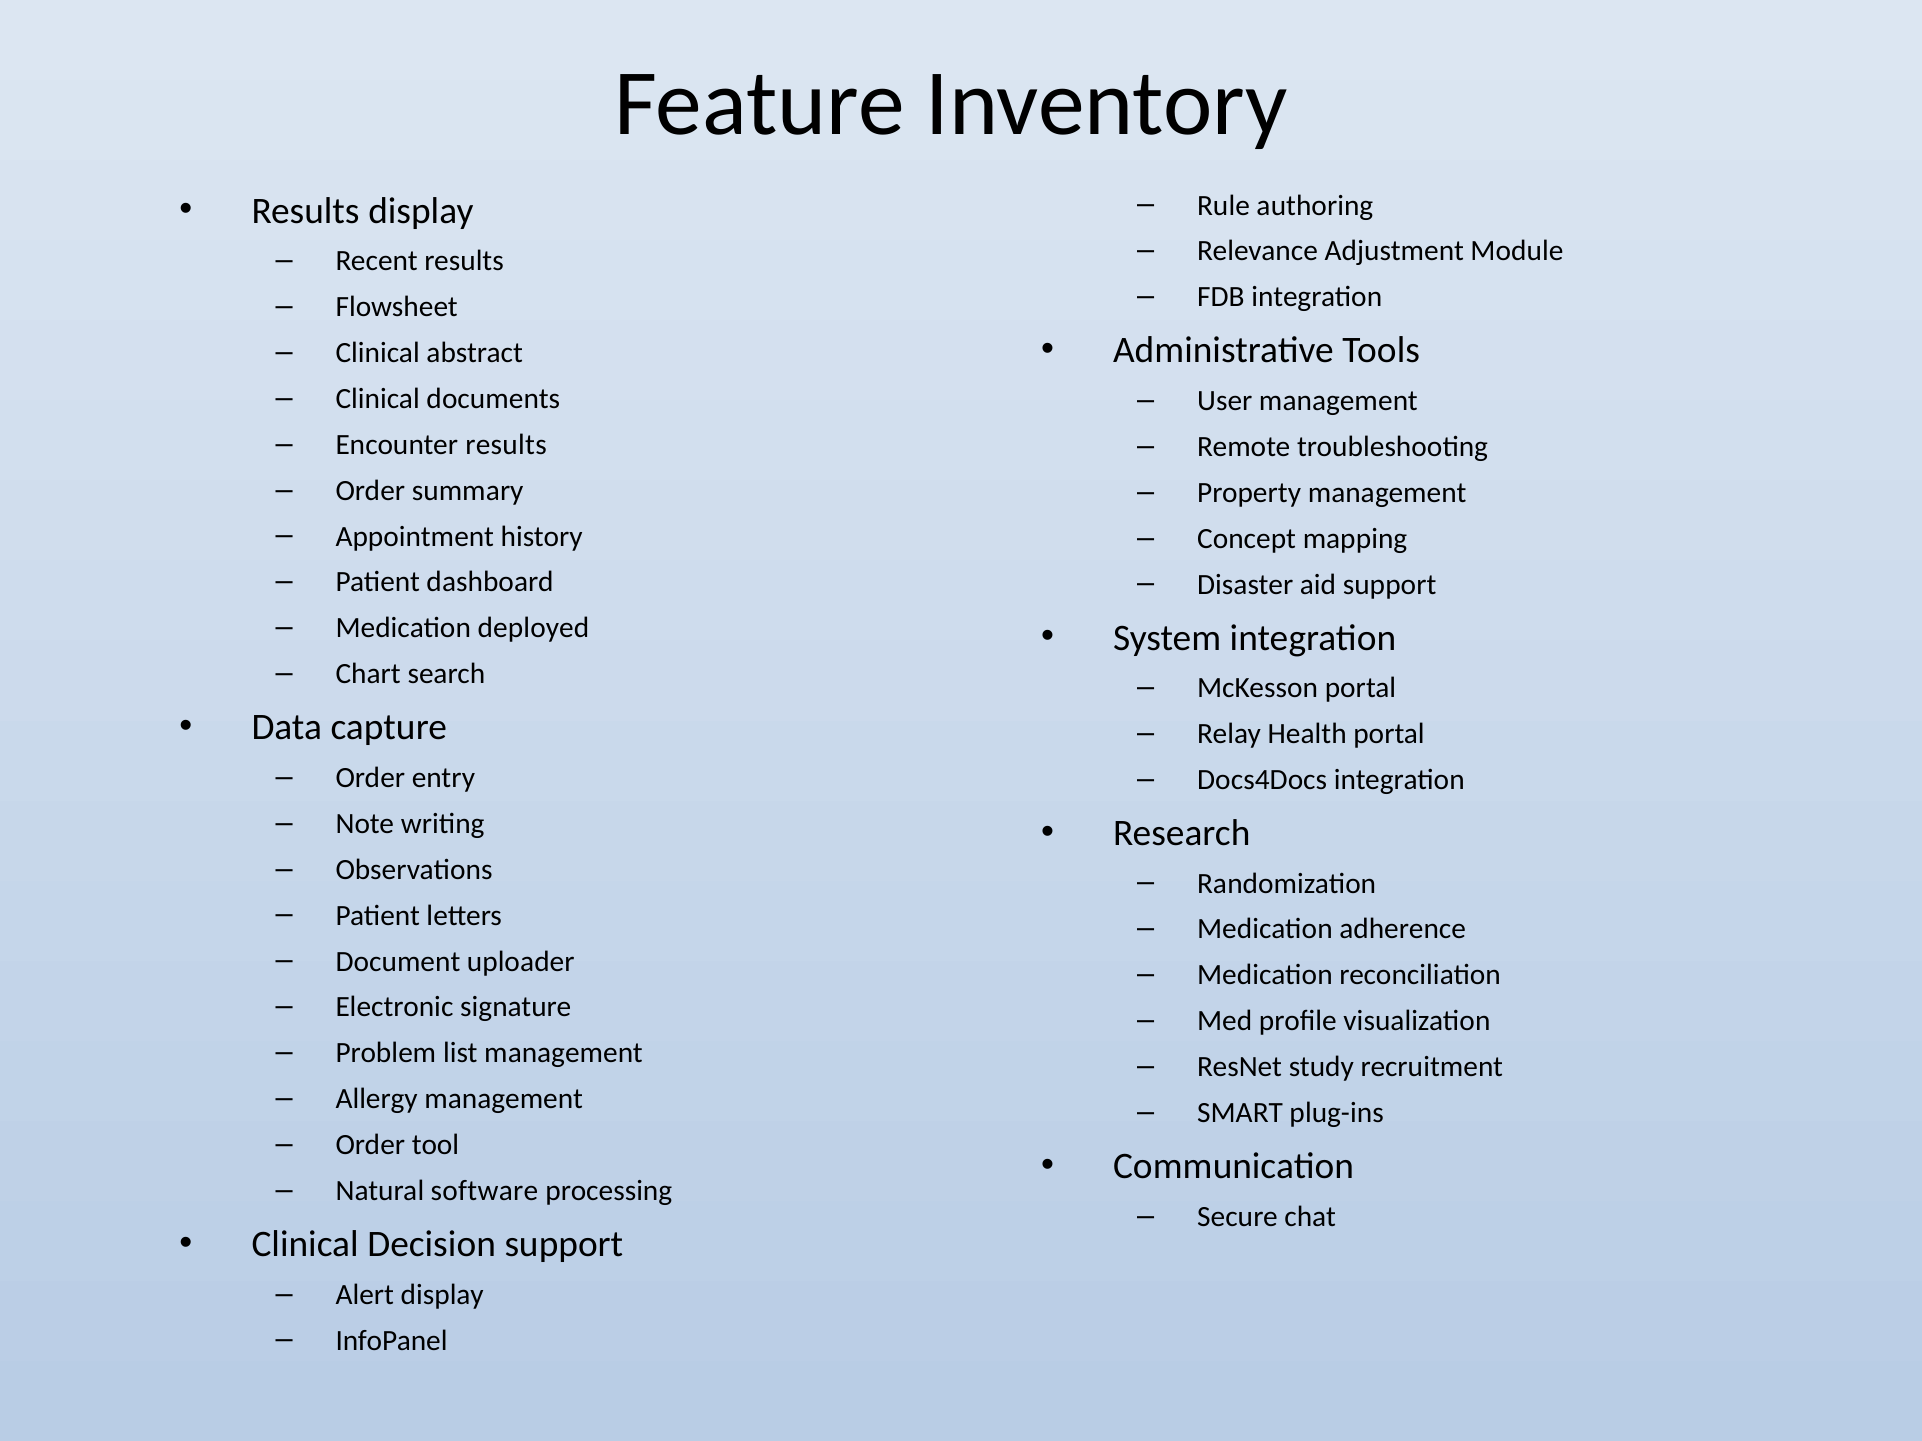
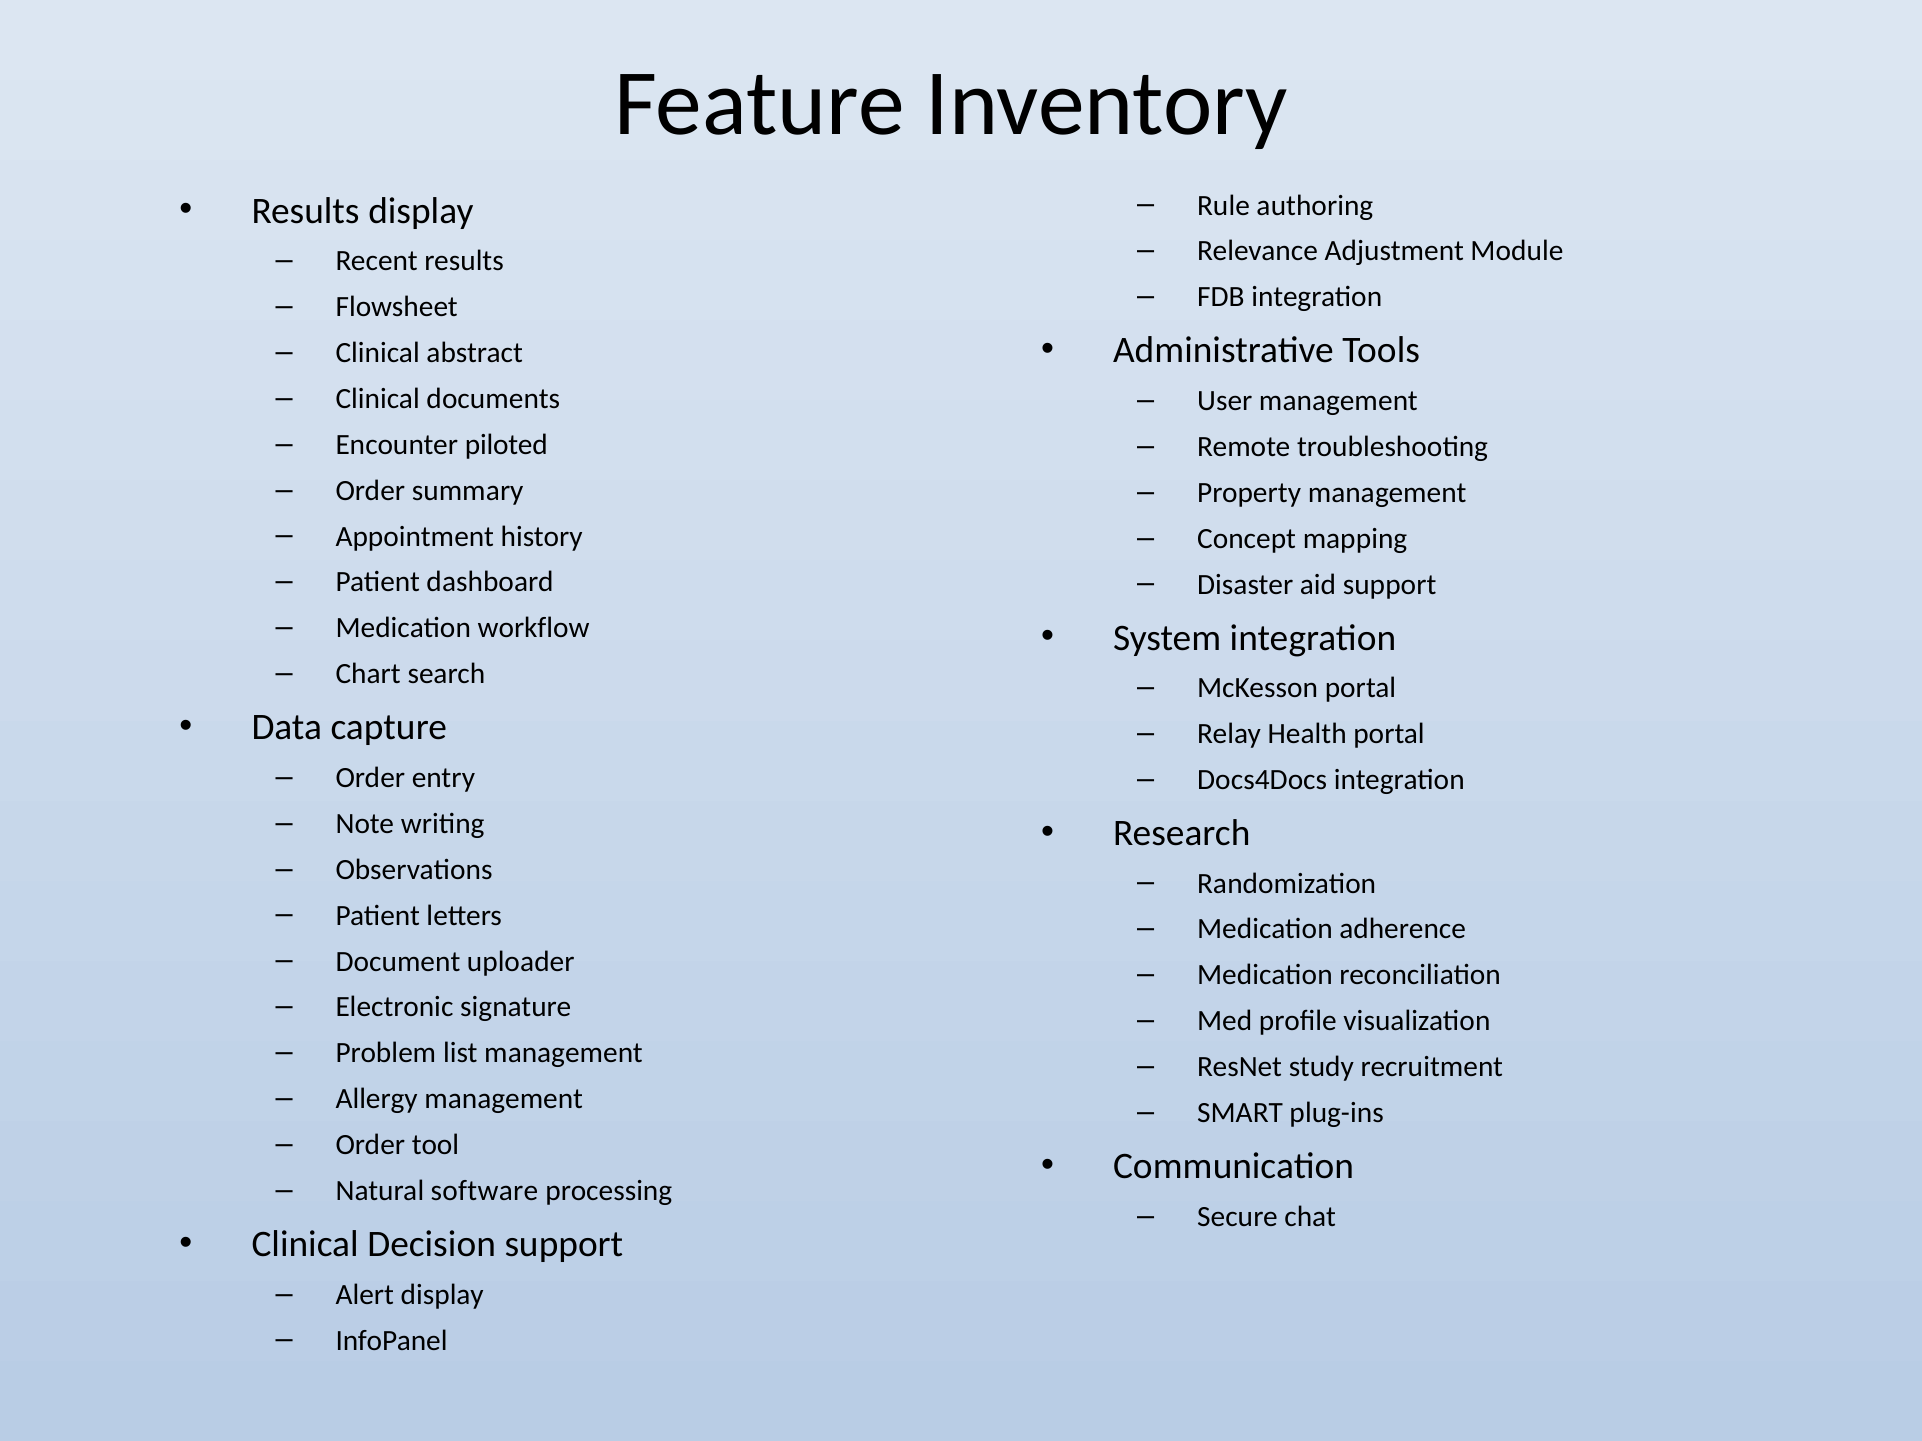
Encounter results: results -> piloted
deployed: deployed -> workflow
